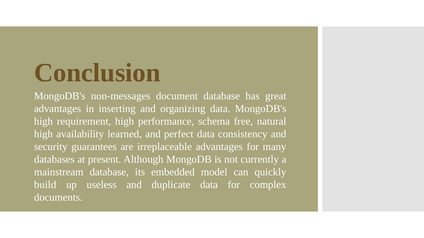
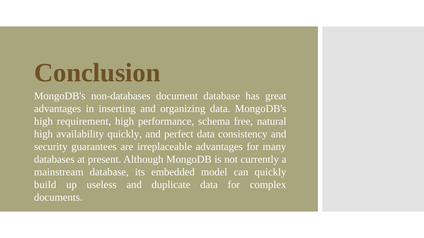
non-messages: non-messages -> non-databases
availability learned: learned -> quickly
